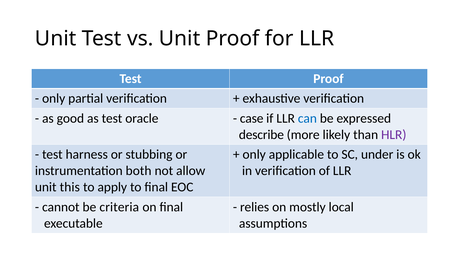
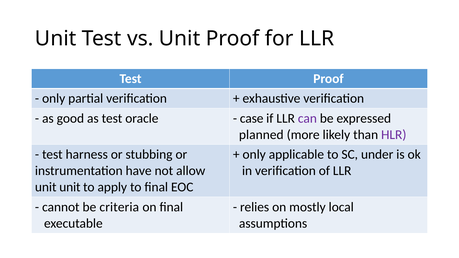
can colour: blue -> purple
describe: describe -> planned
both: both -> have
unit this: this -> unit
